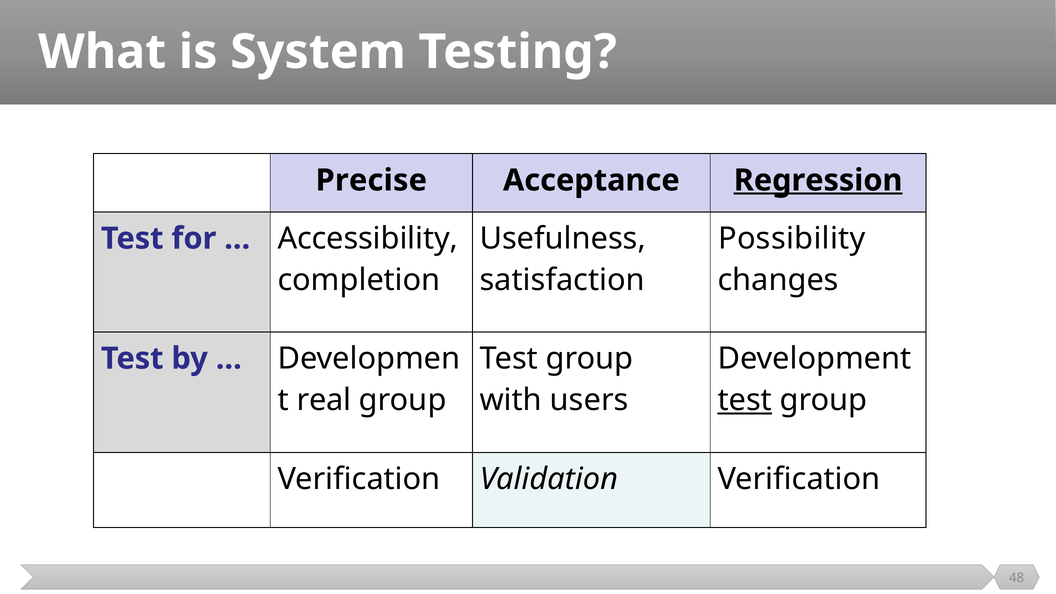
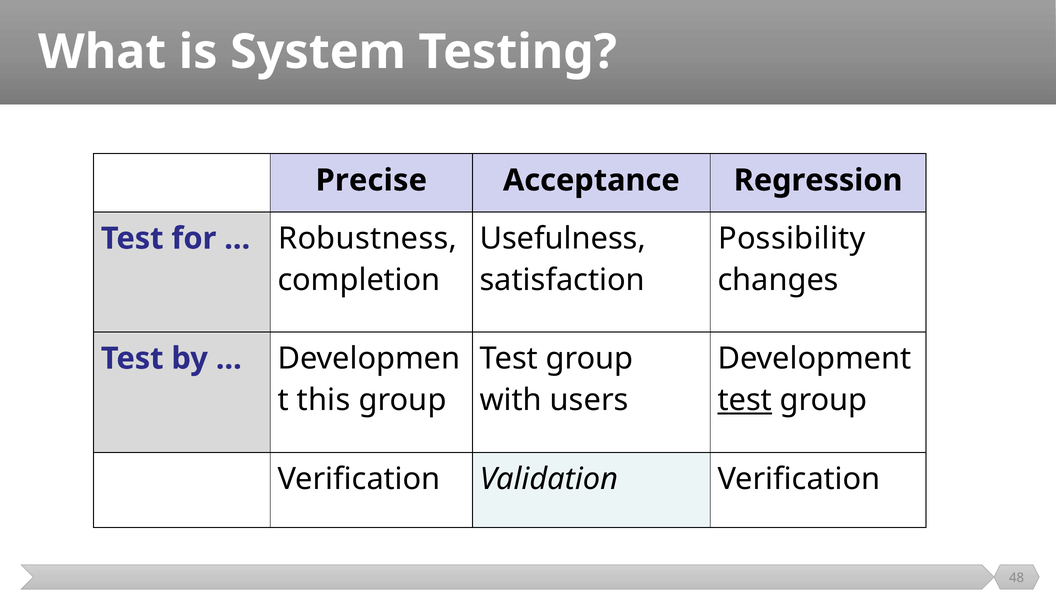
Regression underline: present -> none
Accessibility: Accessibility -> Robustness
real: real -> this
